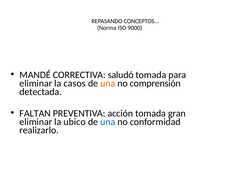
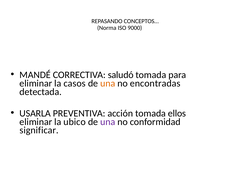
comprensión: comprensión -> encontradas
FALTAN: FALTAN -> USARLA
gran: gran -> ellos
una at (108, 122) colour: blue -> purple
realizarlo: realizarlo -> significar
